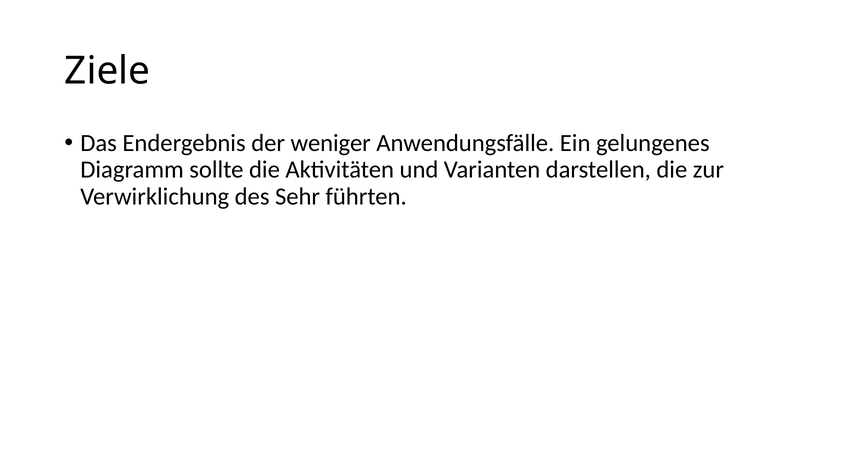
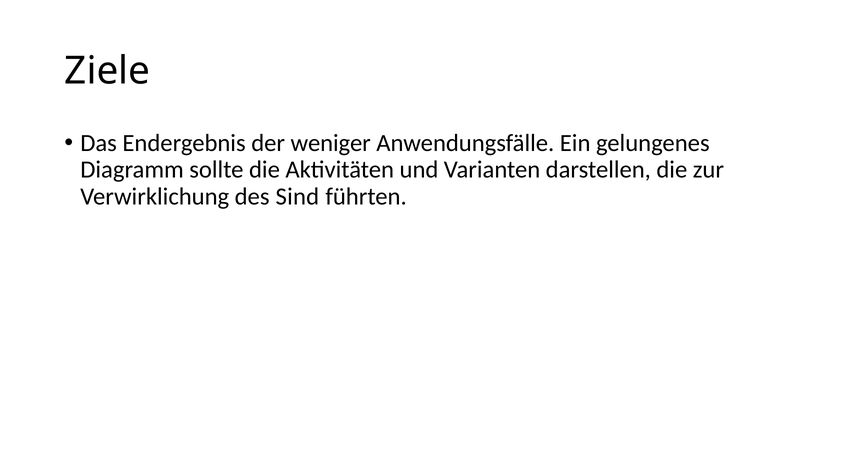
Sehr: Sehr -> Sind
